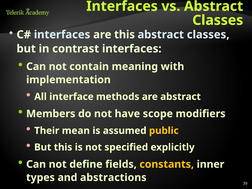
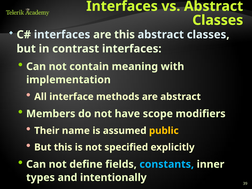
mean: mean -> name
constants colour: yellow -> light blue
abstractions: abstractions -> intentionally
